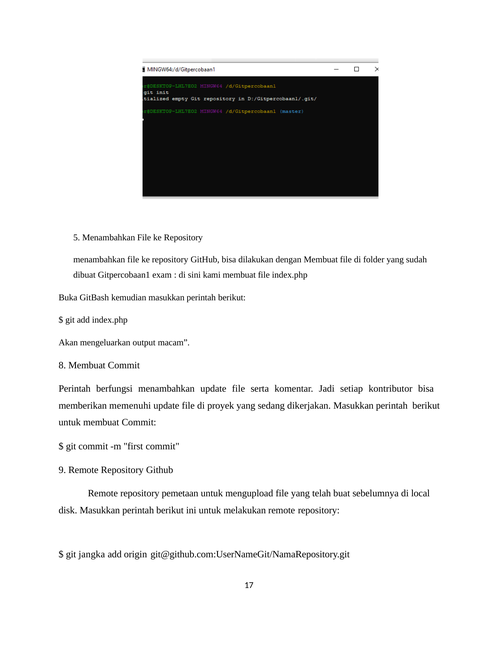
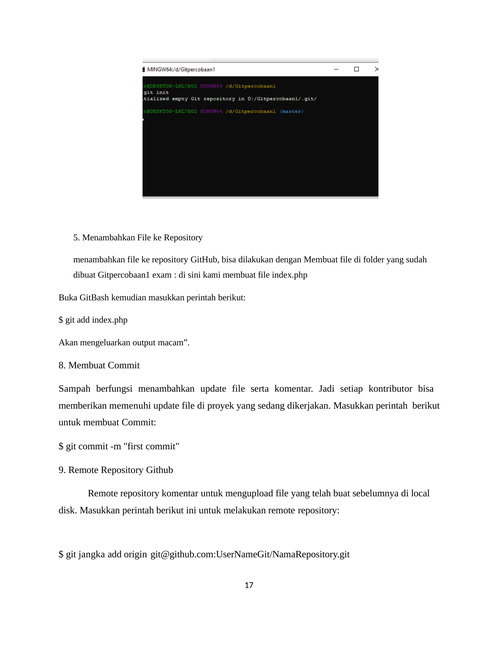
Perintah at (75, 388): Perintah -> Sampah
repository pemetaan: pemetaan -> komentar
